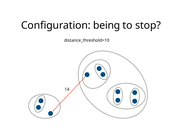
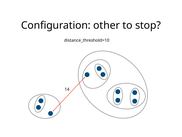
being: being -> other
